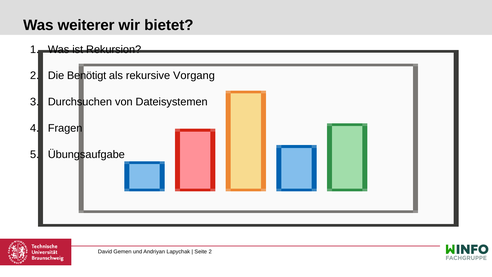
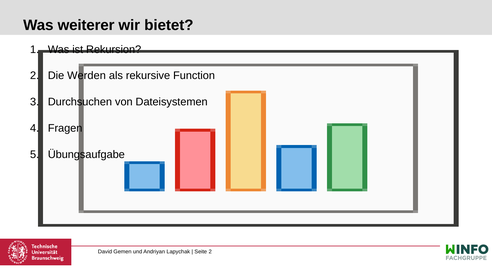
Benötigt: Benötigt -> Werden
Vorgang: Vorgang -> Function
